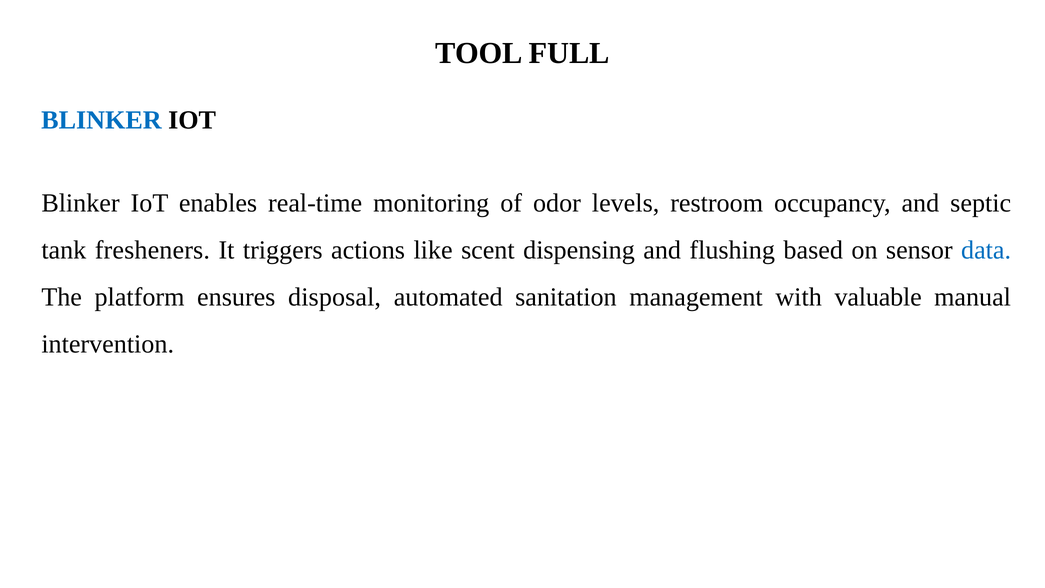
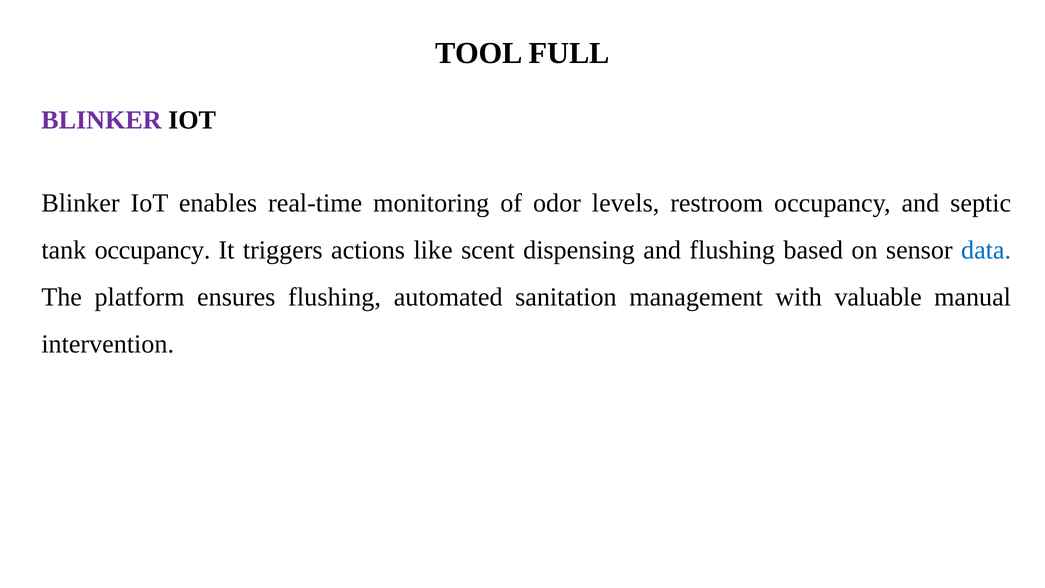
BLINKER at (101, 120) colour: blue -> purple
tank fresheners: fresheners -> occupancy
ensures disposal: disposal -> flushing
